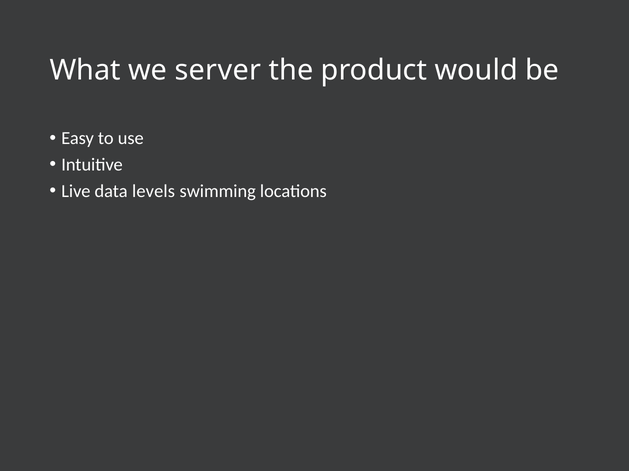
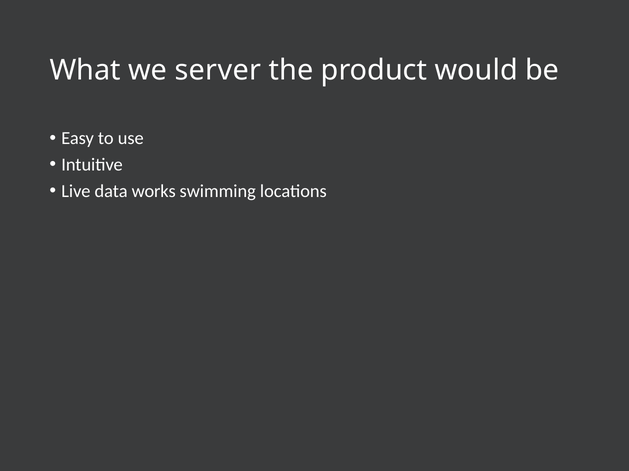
levels: levels -> works
